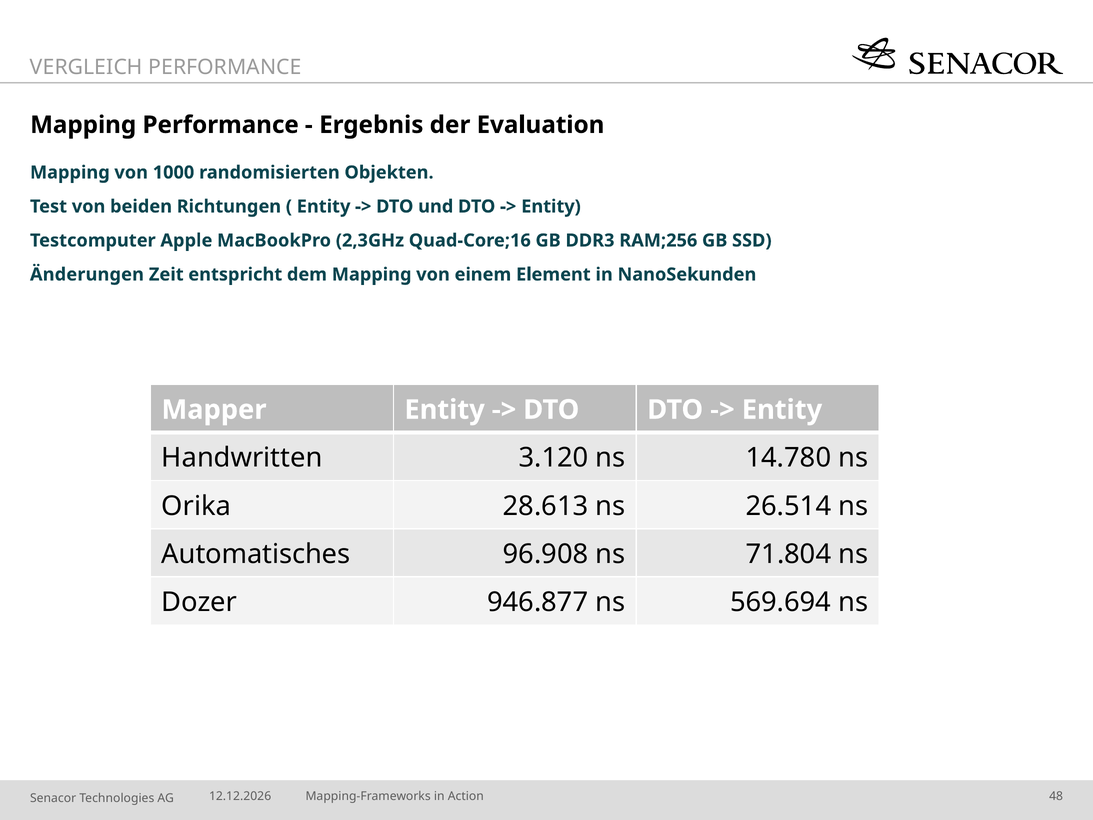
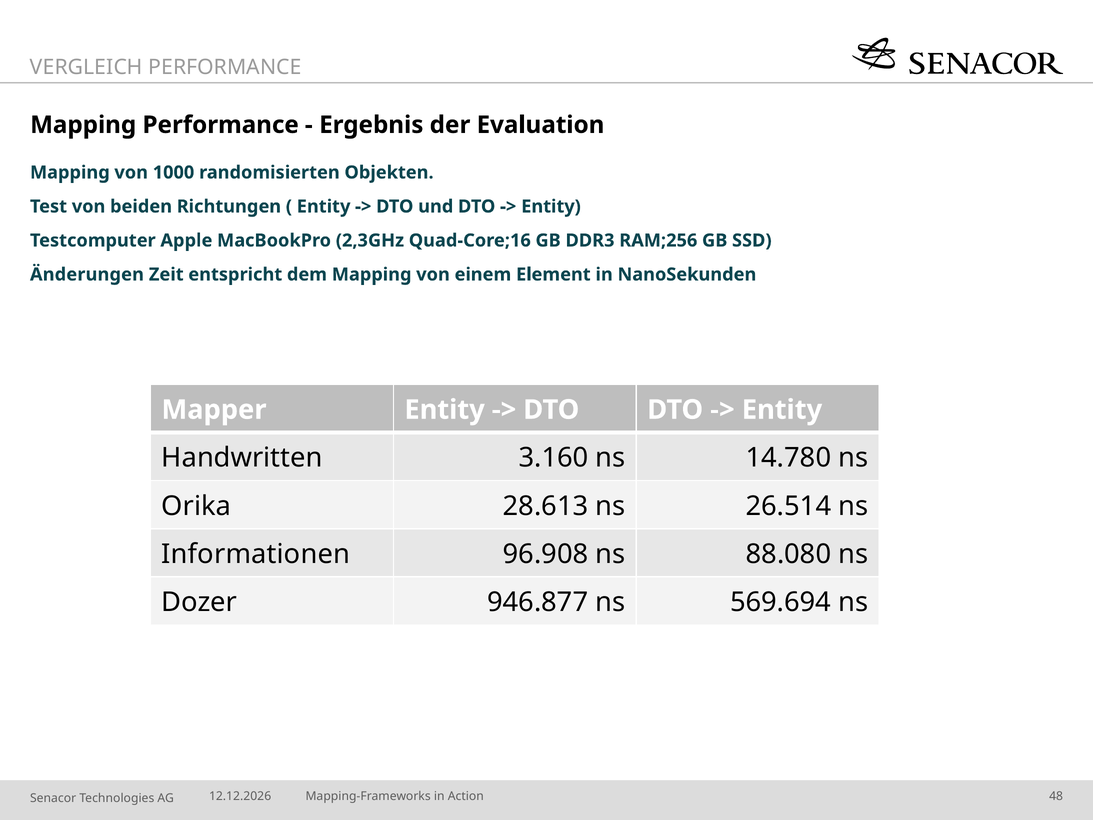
3.120: 3.120 -> 3.160
Automatisches: Automatisches -> Informationen
71.804: 71.804 -> 88.080
